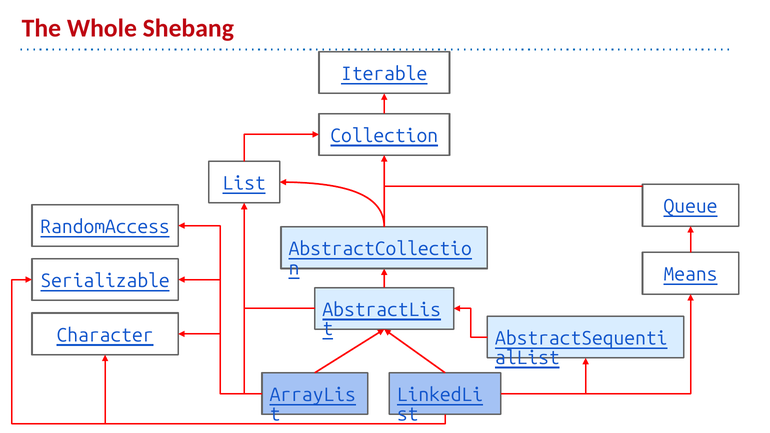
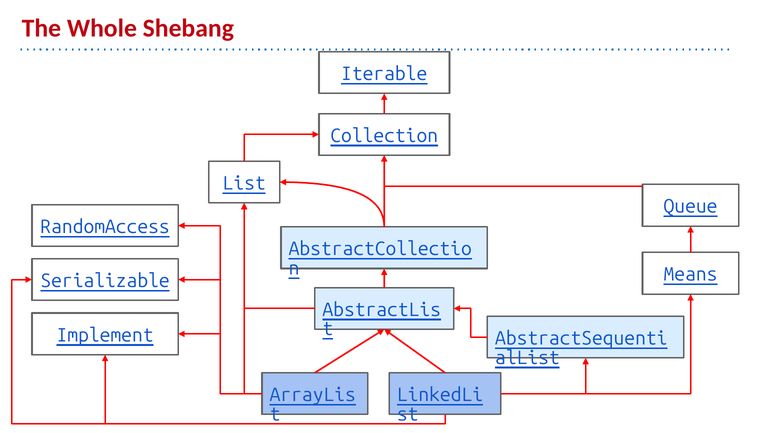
Character: Character -> Implement
